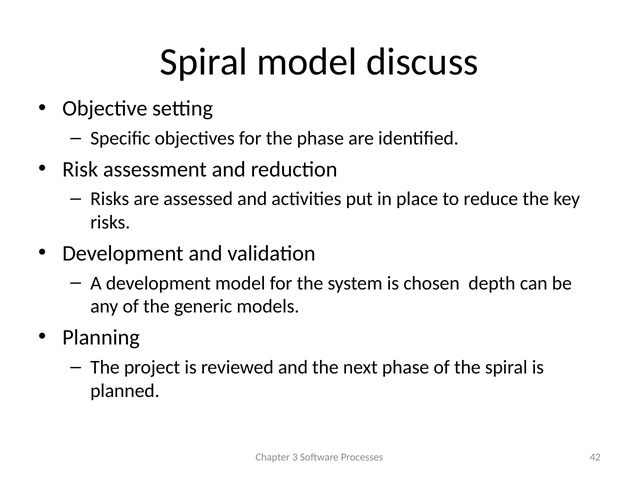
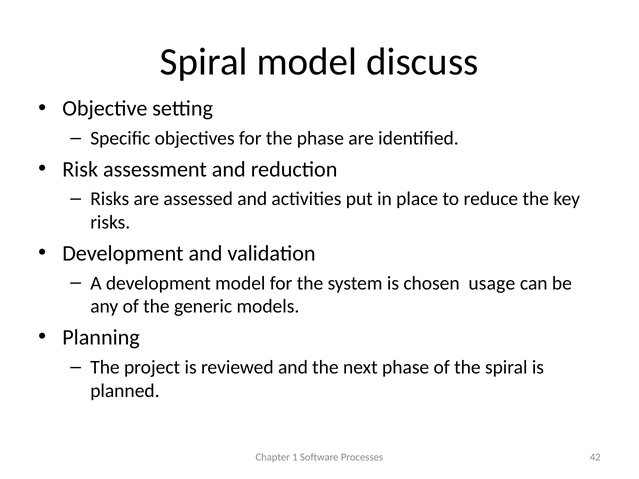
depth: depth -> usage
3: 3 -> 1
